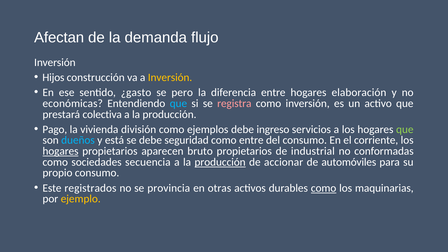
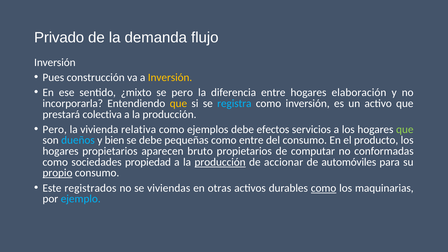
Afectan: Afectan -> Privado
Hijos: Hijos -> Pues
¿gasto: ¿gasto -> ¿mixto
económicas: económicas -> incorporarla
que at (178, 103) colour: light blue -> yellow
registra colour: pink -> light blue
Pago at (55, 129): Pago -> Pero
división: división -> relativa
ingreso: ingreso -> efectos
está: está -> bien
seguridad: seguridad -> pequeñas
corriente: corriente -> producto
hogares at (61, 151) underline: present -> none
industrial: industrial -> computar
secuencia: secuencia -> propiedad
propio underline: none -> present
provincia: provincia -> viviendas
ejemplo colour: yellow -> light blue
